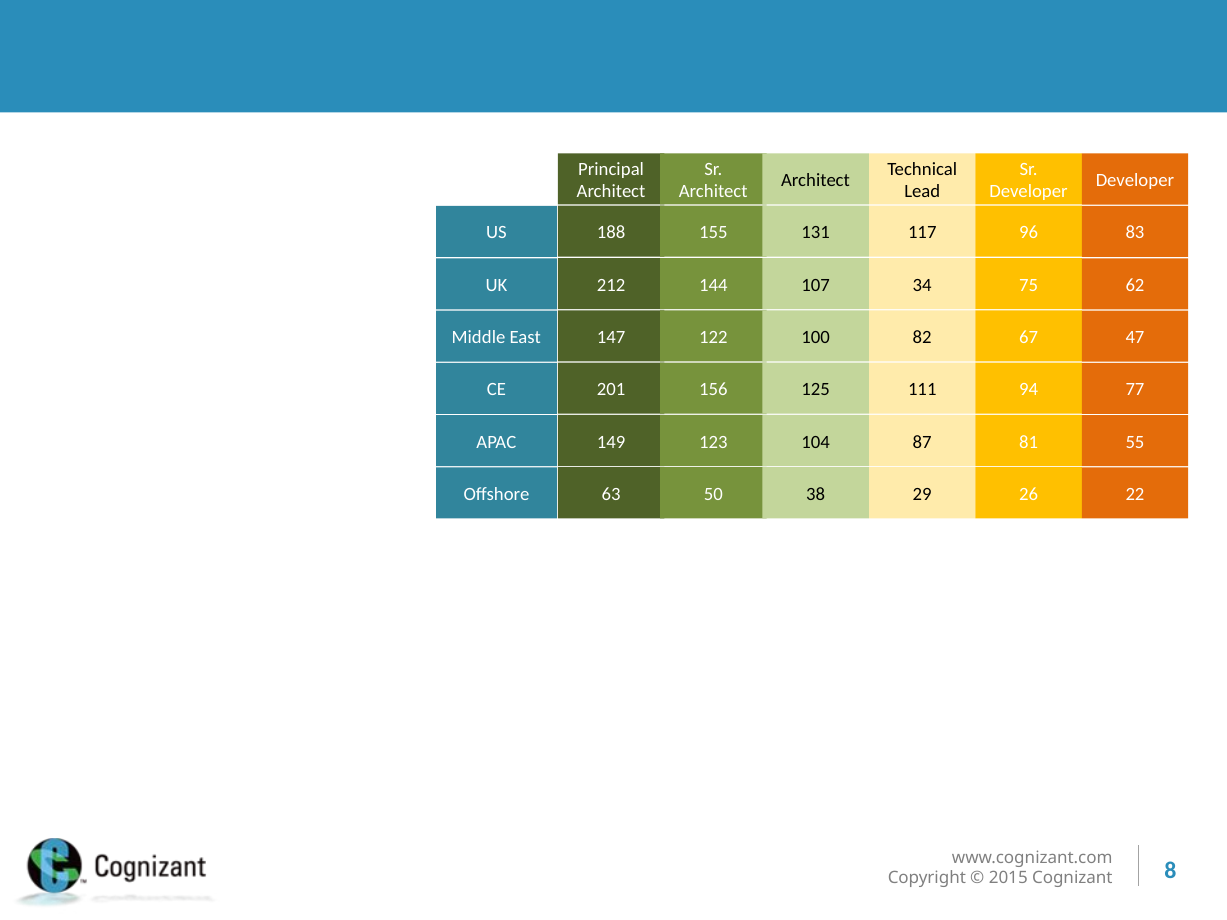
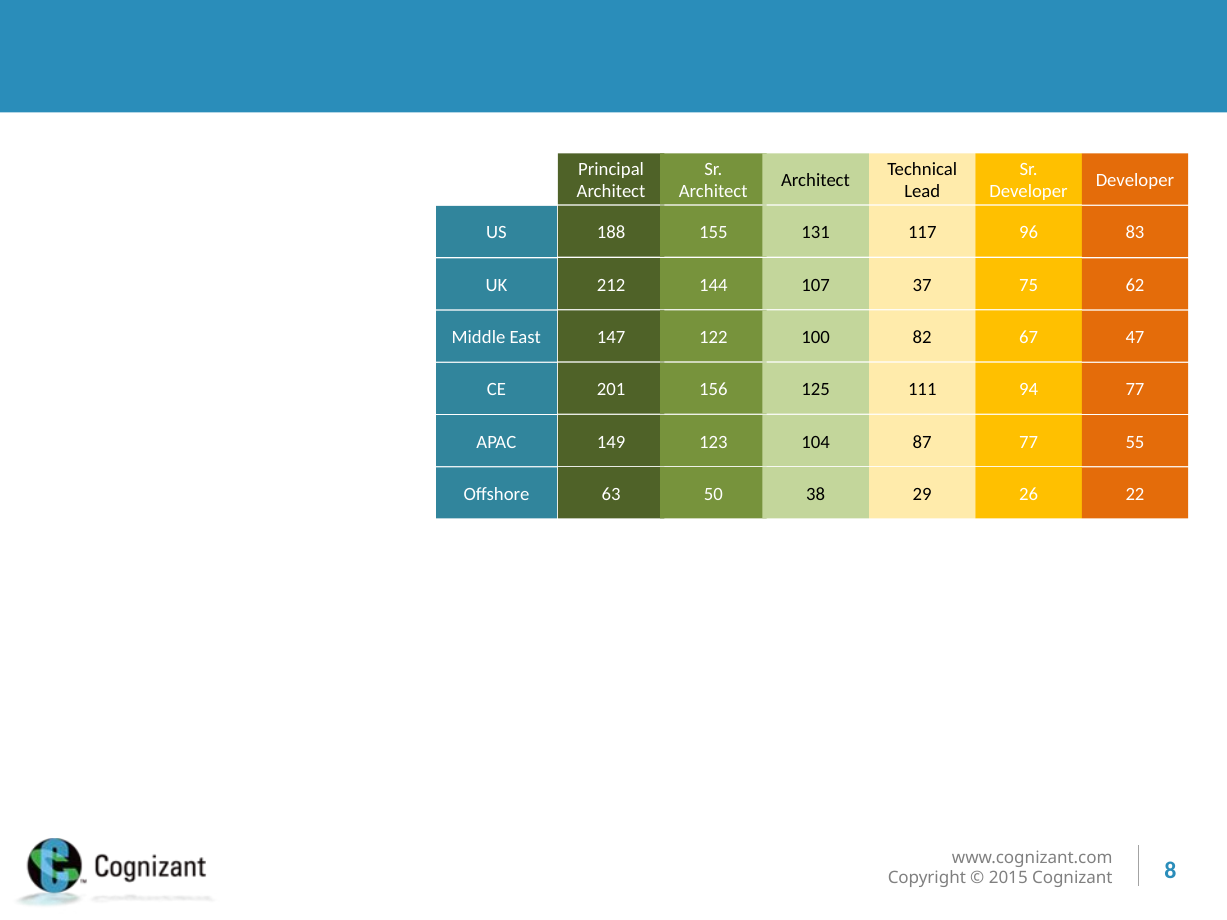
34: 34 -> 37
87 81: 81 -> 77
